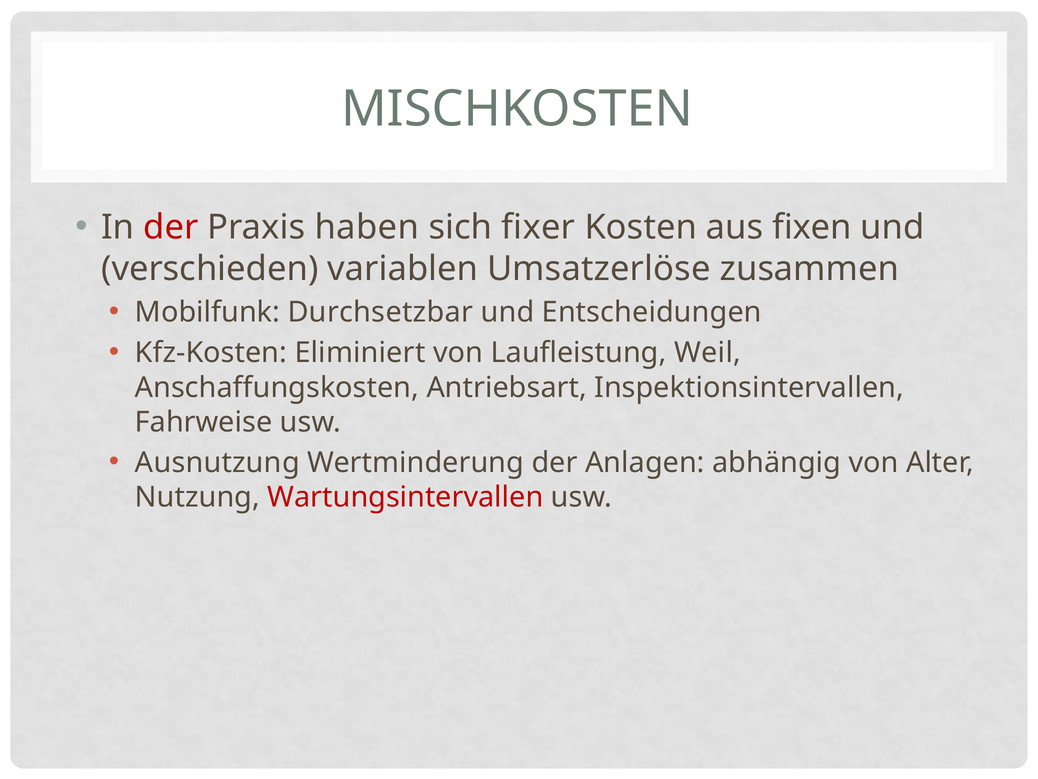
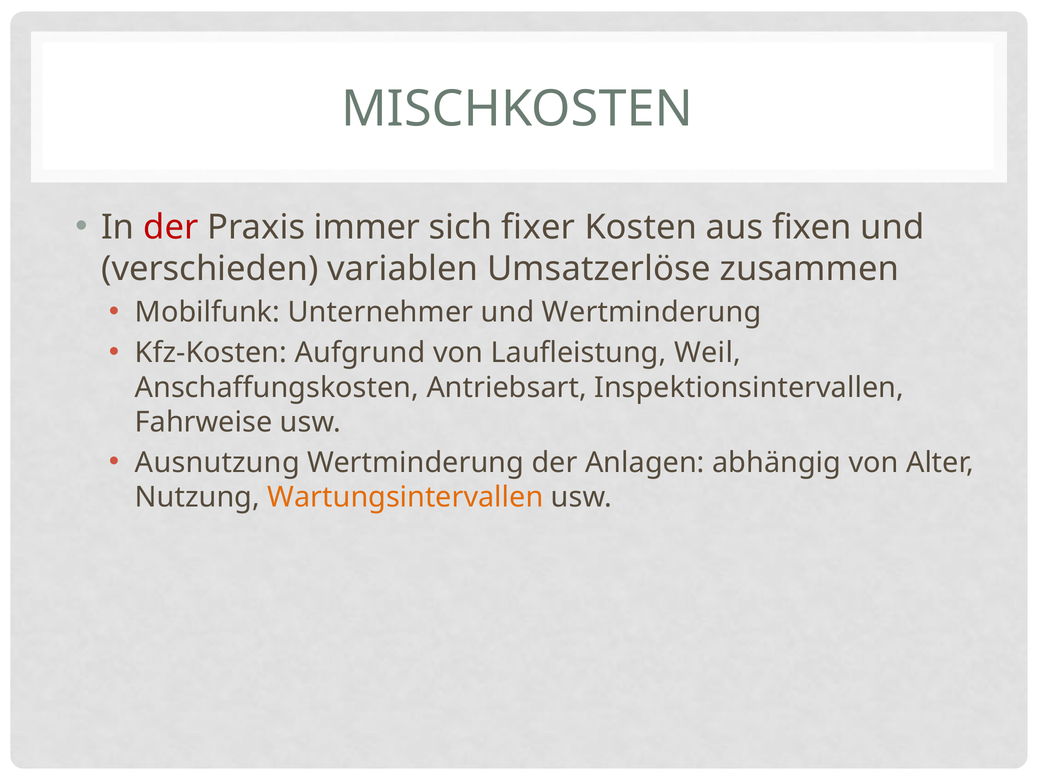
haben: haben -> immer
Durchsetzbar: Durchsetzbar -> Unternehmer
und Entscheidungen: Entscheidungen -> Wertminderung
Eliminiert: Eliminiert -> Aufgrund
Wartungsintervallen colour: red -> orange
